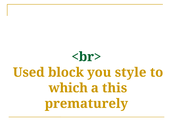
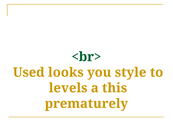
block: block -> looks
which: which -> levels
